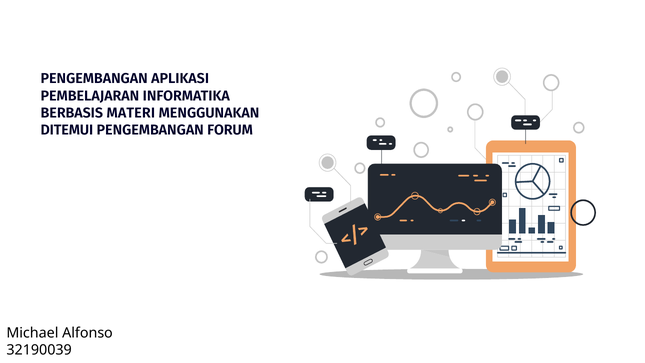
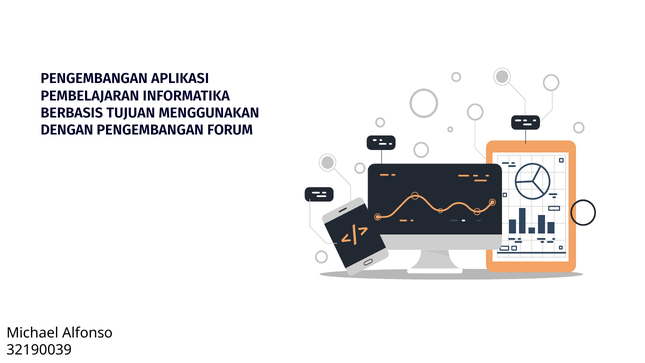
MATERI: MATERI -> TUJUAN
DITEMUI: DITEMUI -> DENGAN
